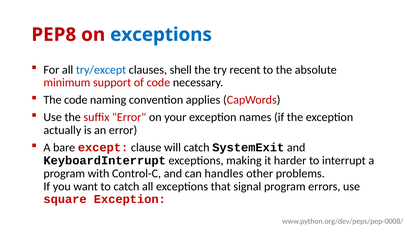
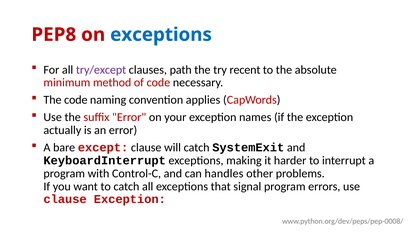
try/except colour: blue -> purple
shell: shell -> path
support: support -> method
square at (65, 199): square -> clause
